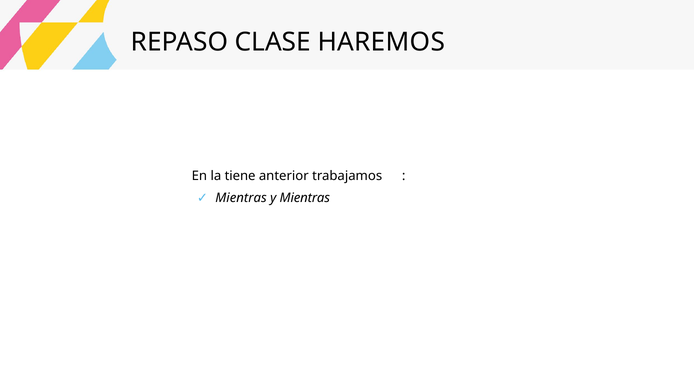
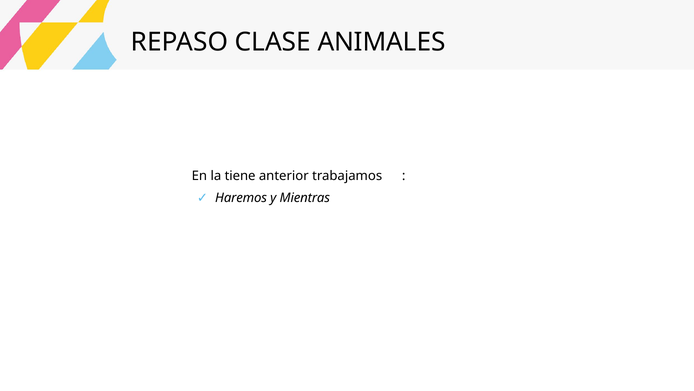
HAREMOS: HAREMOS -> ANIMALES
Mientras at (241, 198): Mientras -> Haremos
